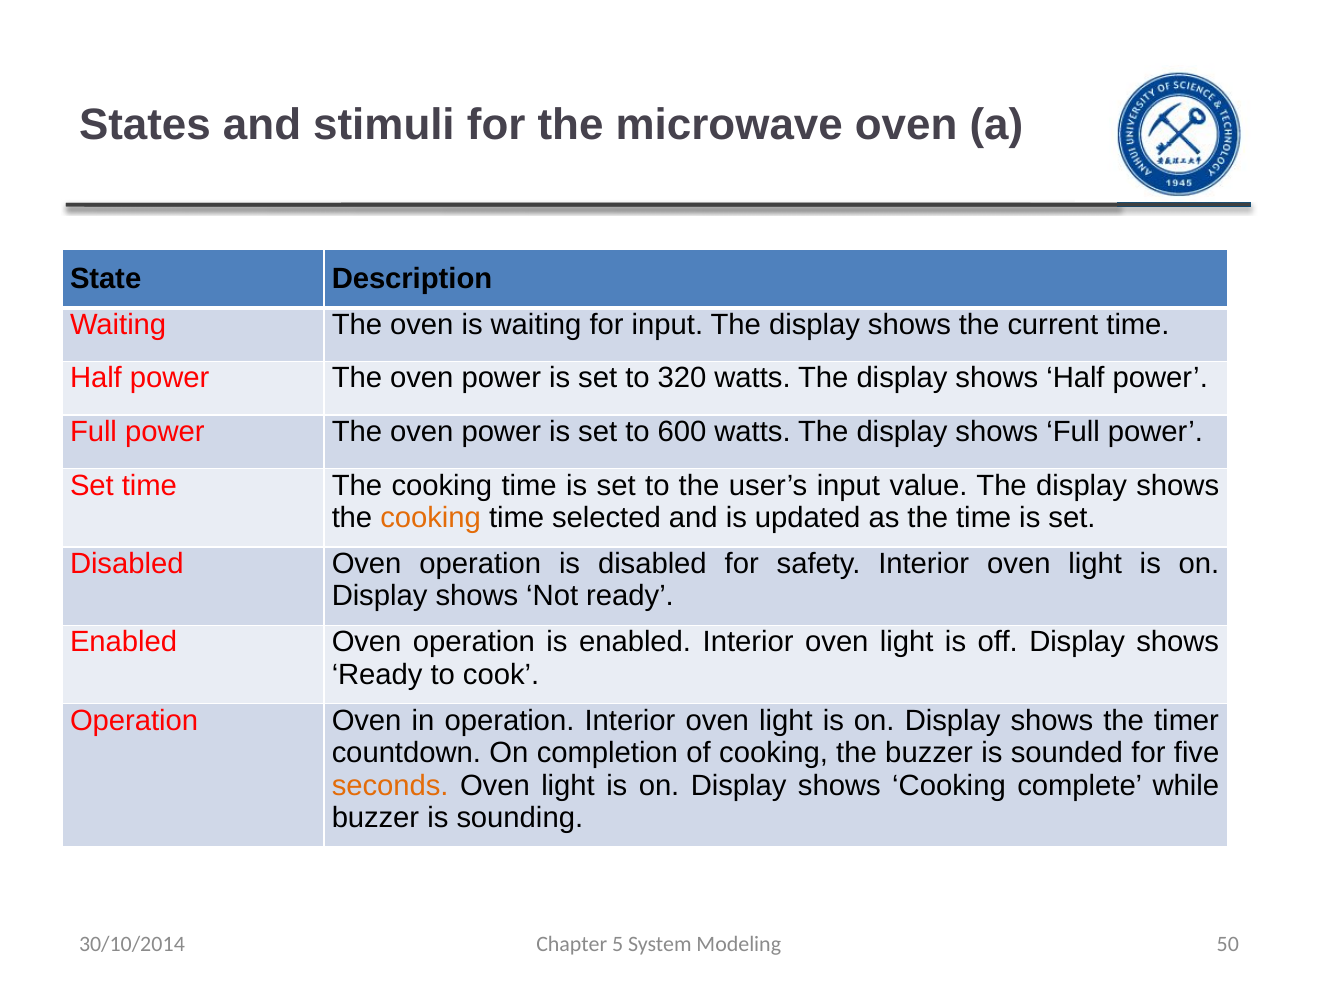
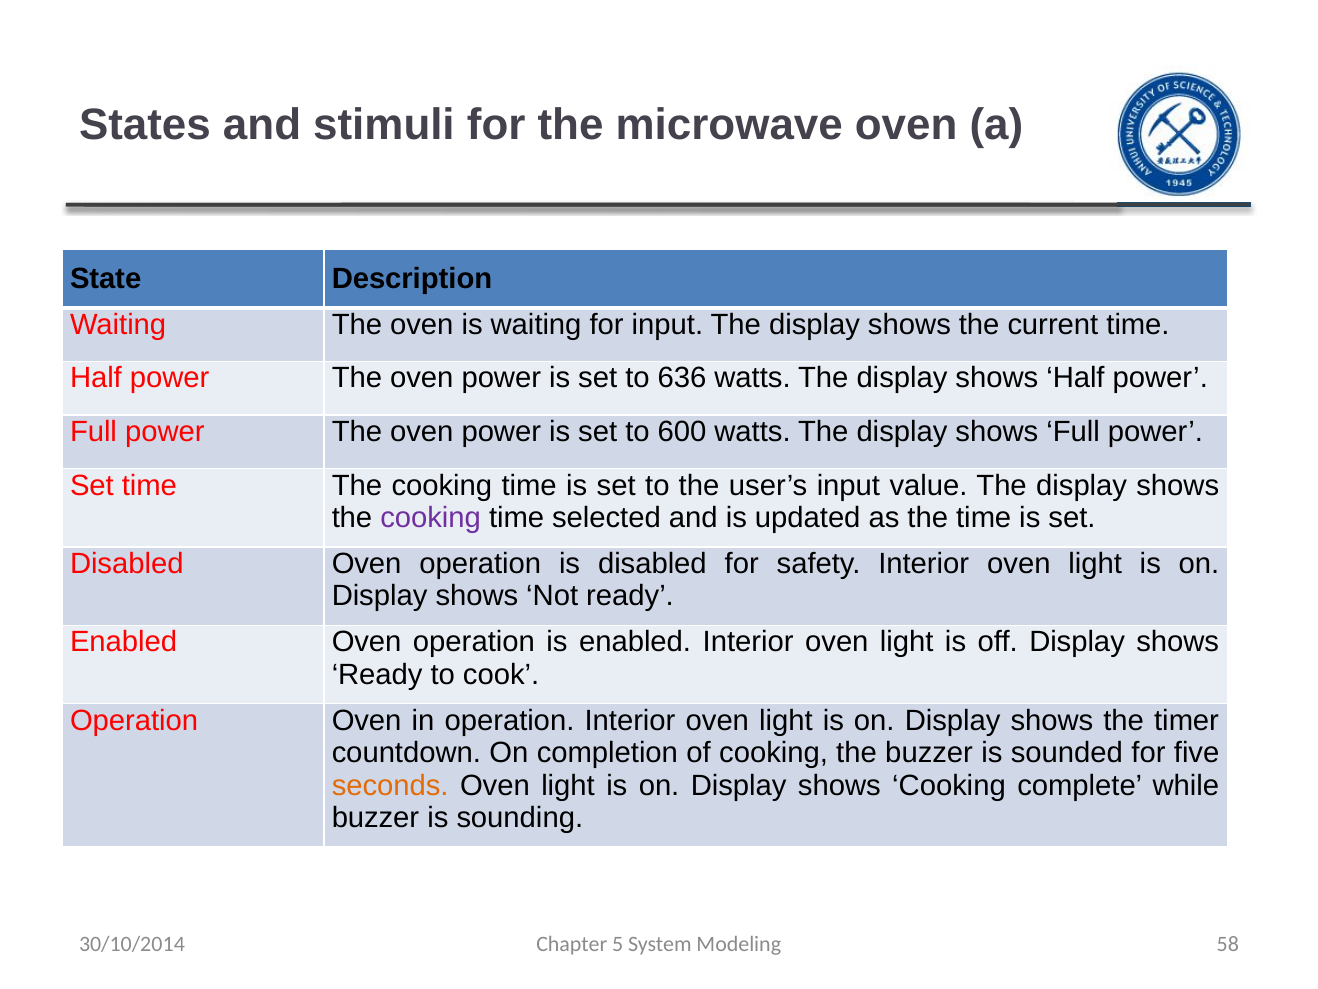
320: 320 -> 636
cooking at (431, 518) colour: orange -> purple
50: 50 -> 58
